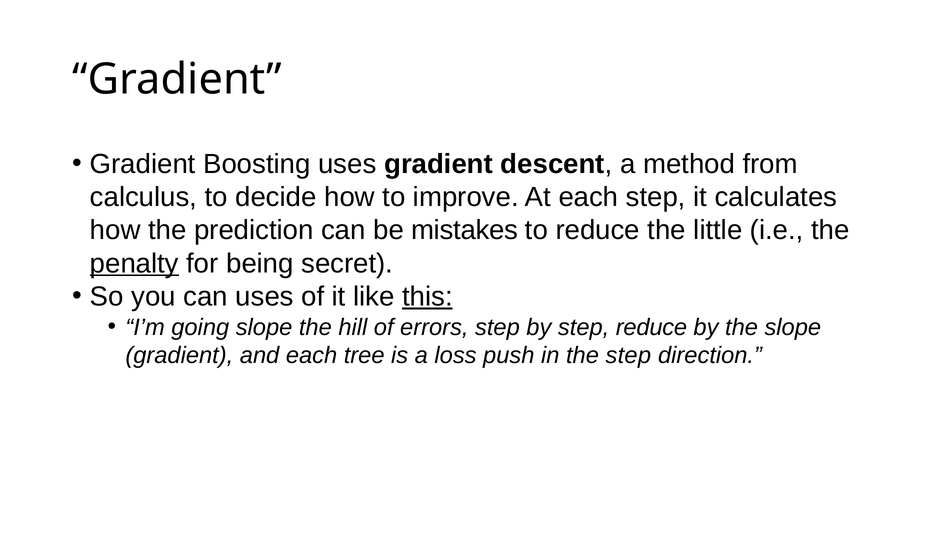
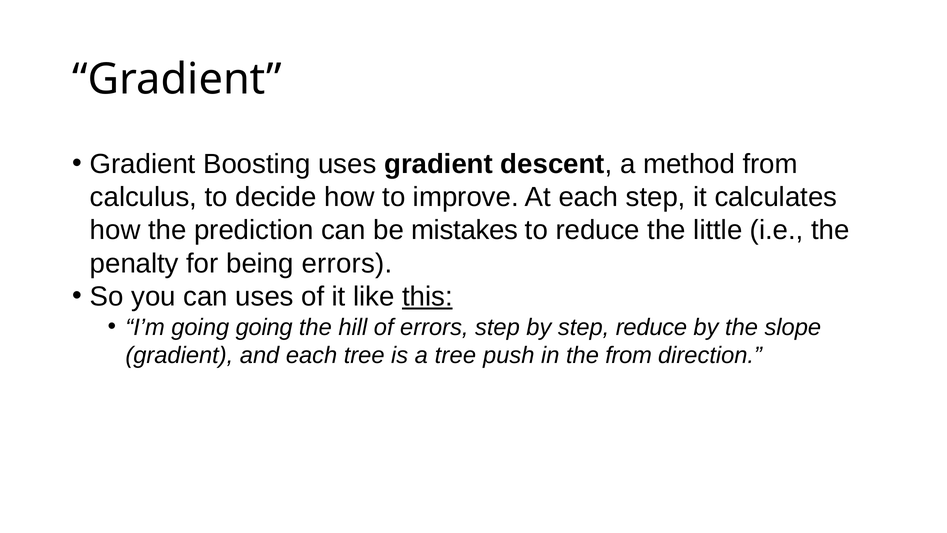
penalty underline: present -> none
being secret: secret -> errors
going slope: slope -> going
a loss: loss -> tree
the step: step -> from
